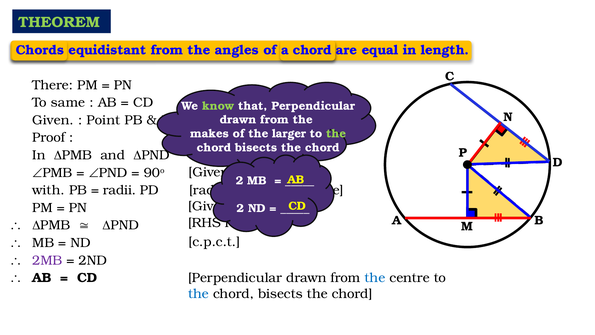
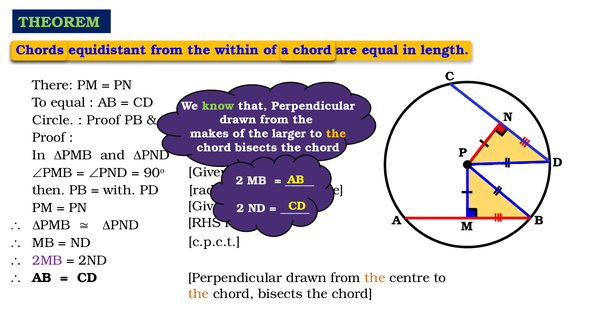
angles: angles -> within
To same: same -> equal
Given at (53, 120): Given -> Circle
Point at (103, 120): Point -> Proof
the at (336, 134) colour: light green -> yellow
with: with -> then
radii at (120, 190): radii -> with
the at (375, 278) colour: blue -> orange
the at (198, 294) colour: blue -> orange
